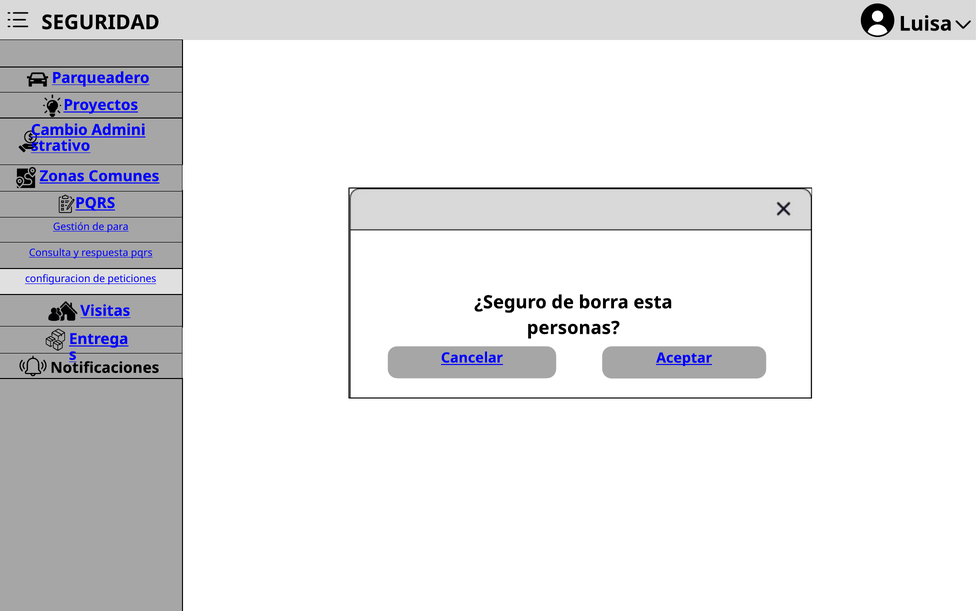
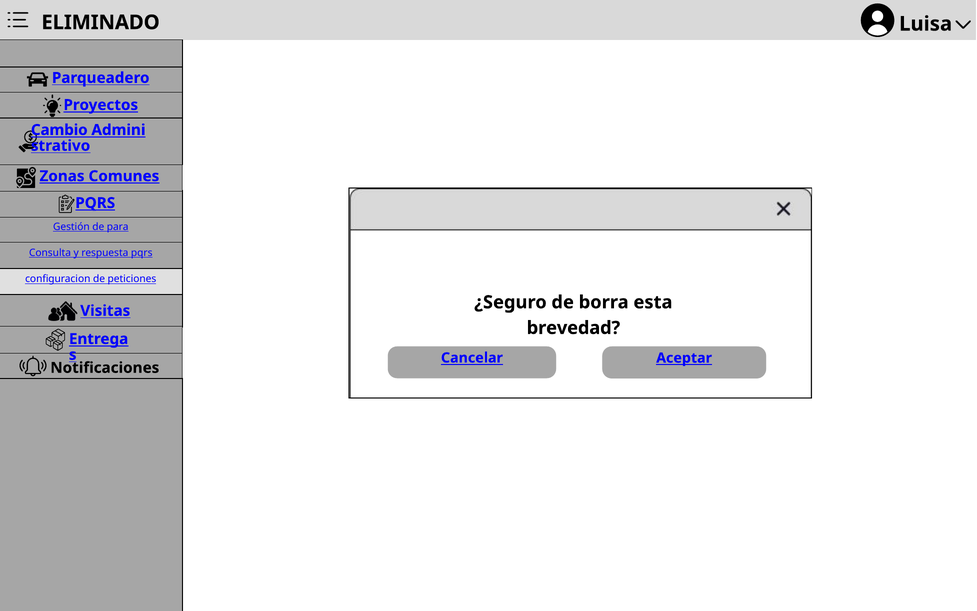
SEGURIDAD: SEGURIDAD -> ELIMINADO
personas: personas -> brevedad
